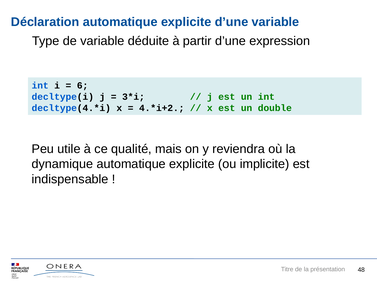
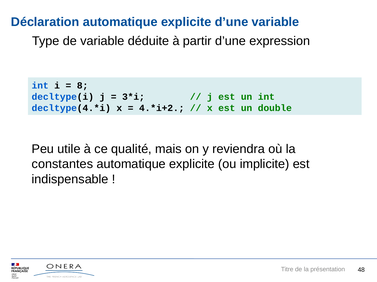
6: 6 -> 8
dynamique: dynamique -> constantes
